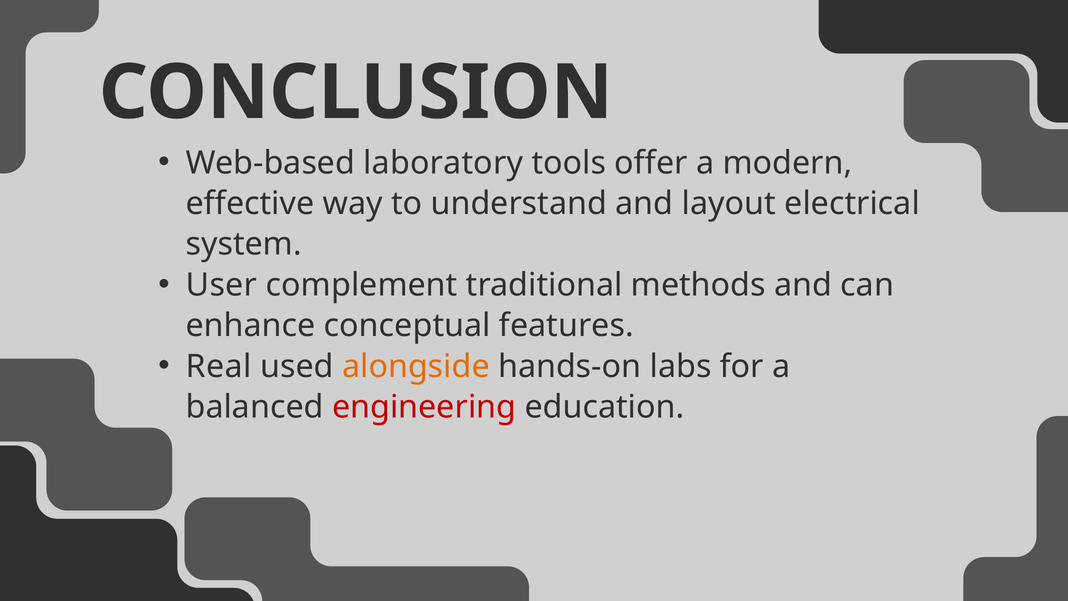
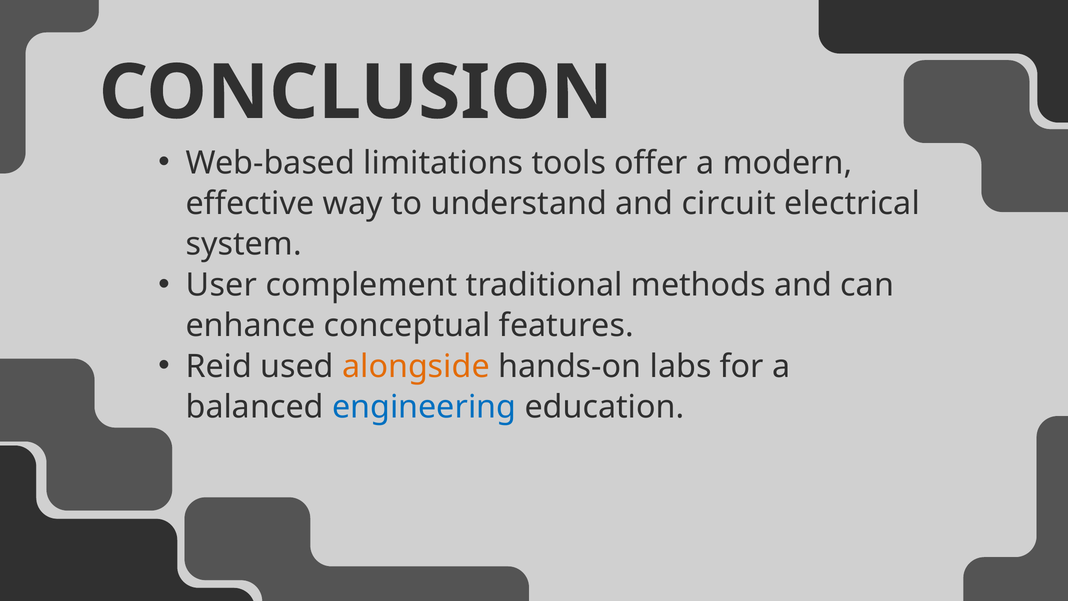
laboratory: laboratory -> limitations
layout: layout -> circuit
Real: Real -> Reid
engineering colour: red -> blue
